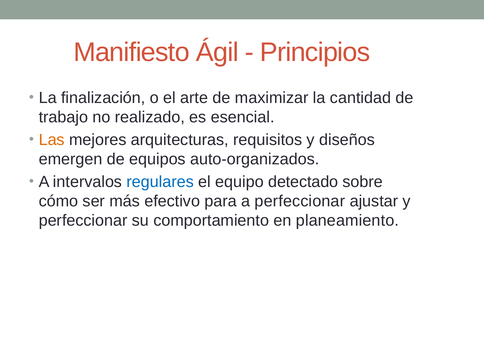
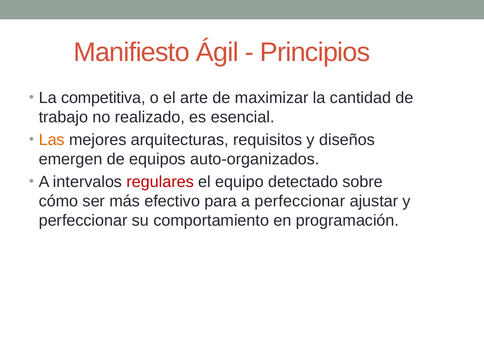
finalización: finalización -> competitiva
regulares colour: blue -> red
planeamiento: planeamiento -> programación
